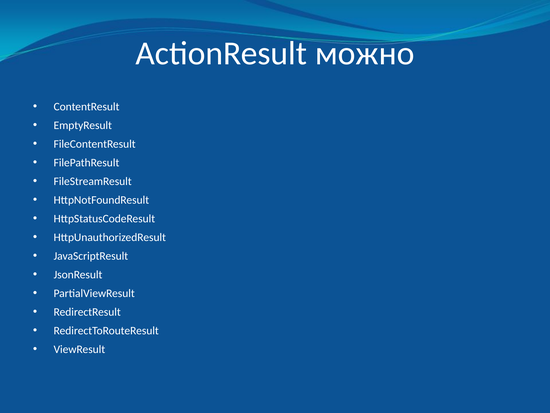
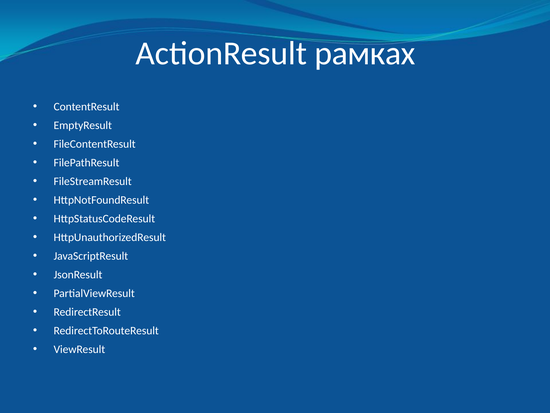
можно: можно -> рамках
